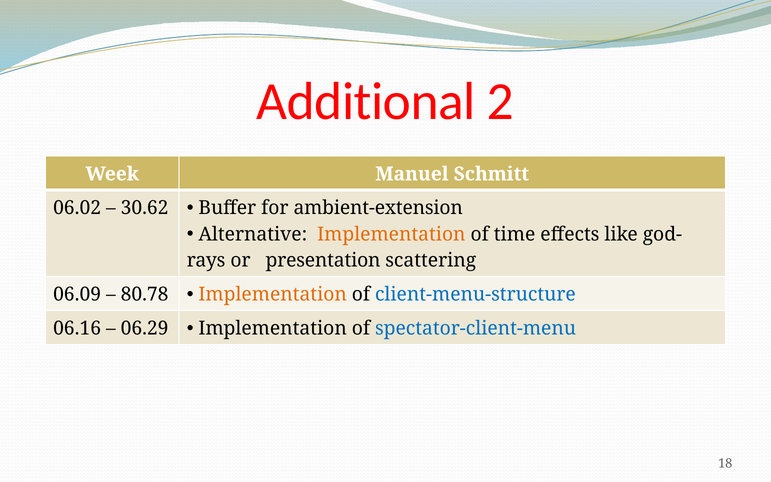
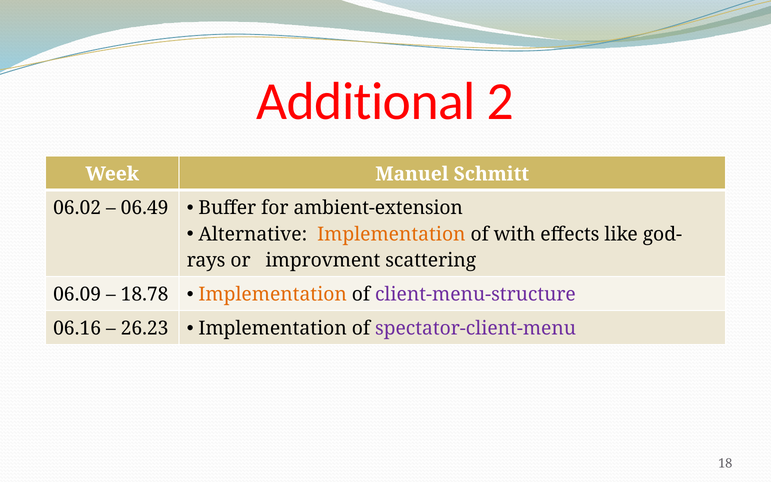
30.62: 30.62 -> 06.49
time: time -> with
presentation: presentation -> improvment
80.78: 80.78 -> 18.78
client-menu-structure colour: blue -> purple
06.29: 06.29 -> 26.23
spectator-client-menu colour: blue -> purple
